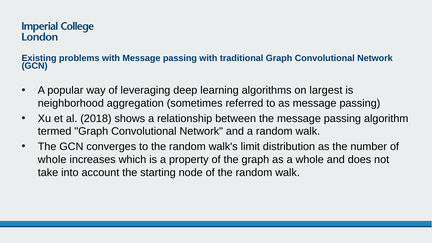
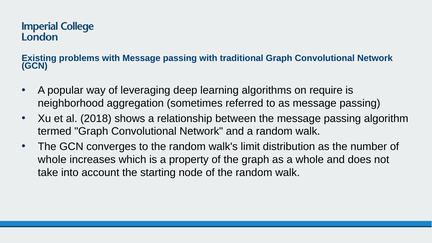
largest: largest -> require
